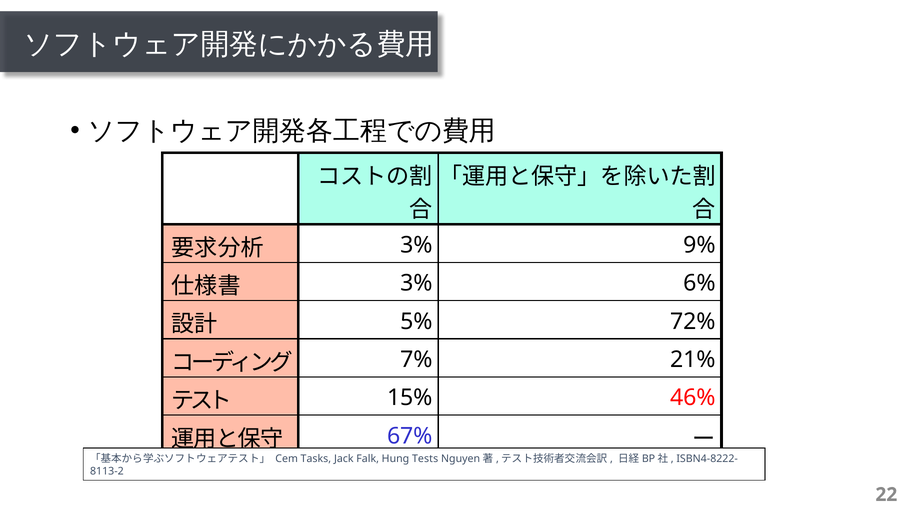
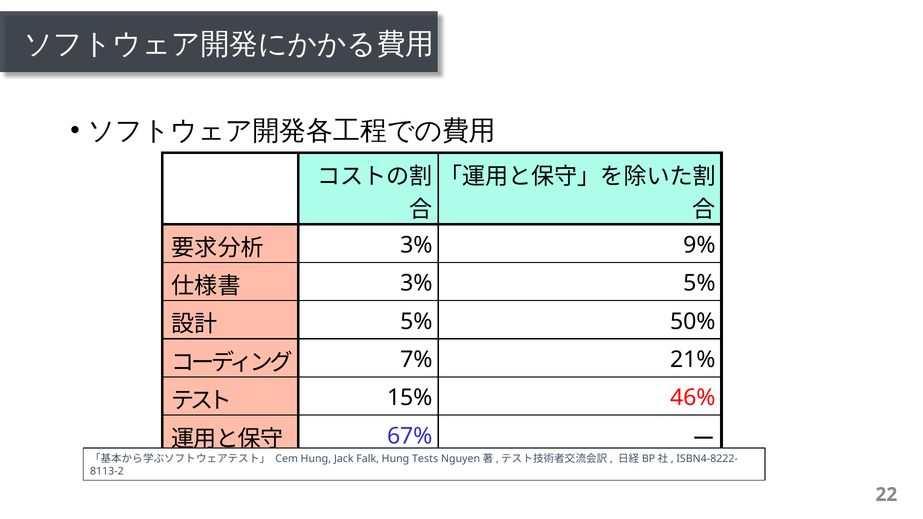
3% 6%: 6% -> 5%
72%: 72% -> 50%
Cem Tasks: Tasks -> Hung
